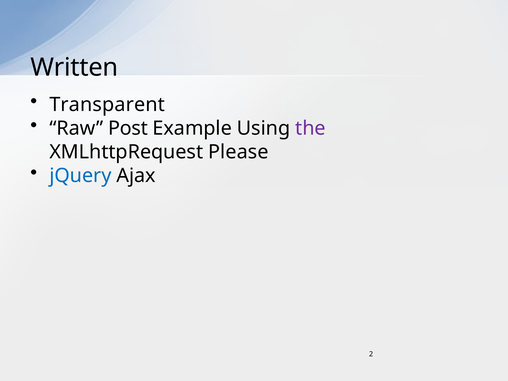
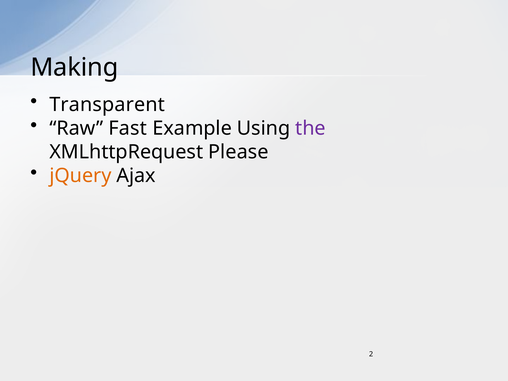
Written: Written -> Making
Post: Post -> Fast
jQuery colour: blue -> orange
